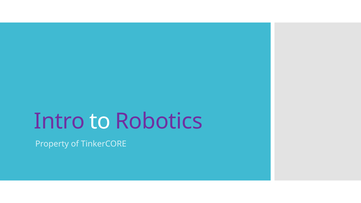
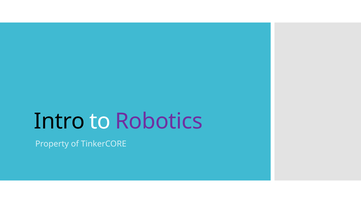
Intro colour: purple -> black
